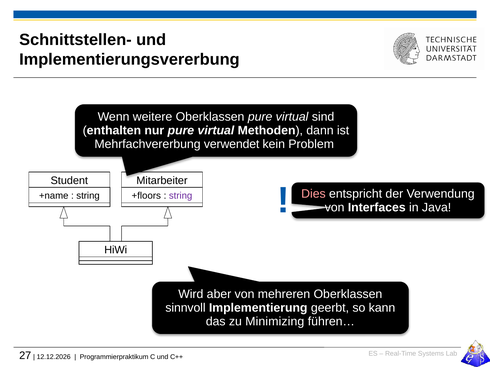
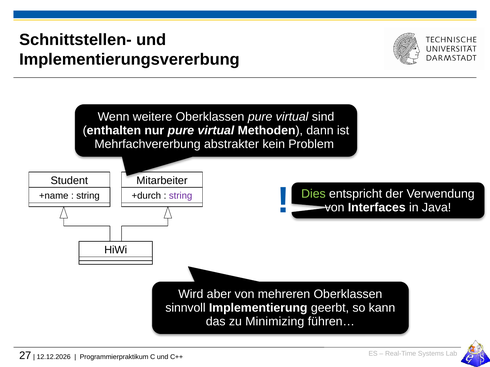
verwendet: verwendet -> abstrakter
Dies colour: pink -> light green
+floors: +floors -> +durch
